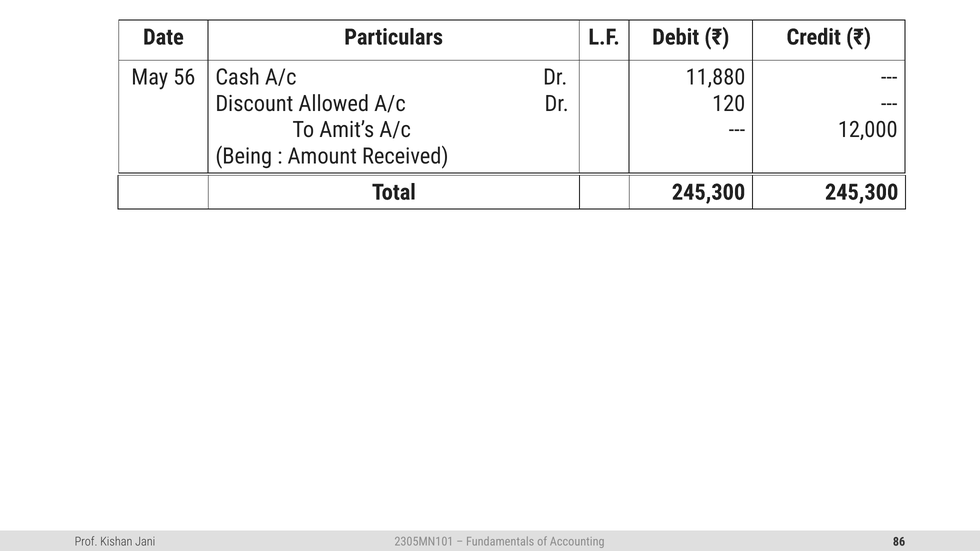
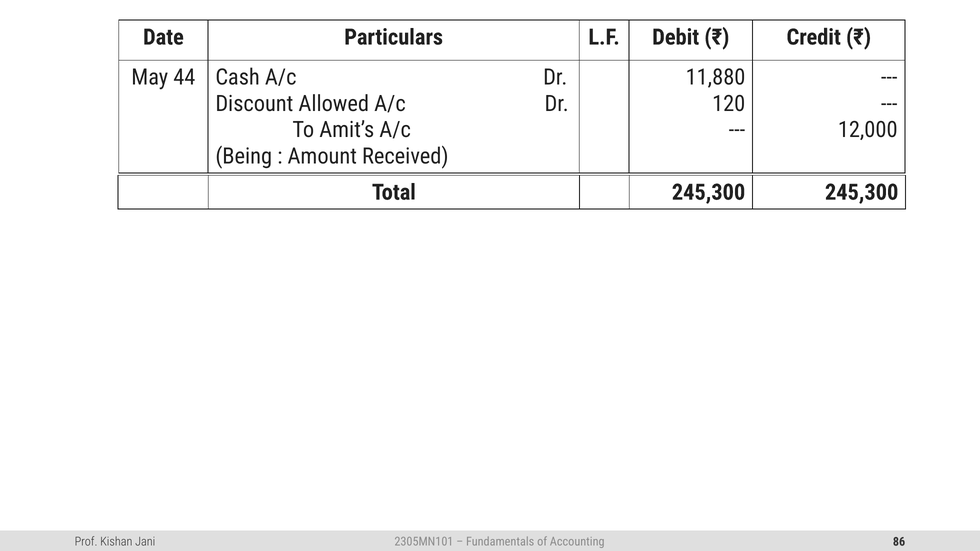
56: 56 -> 44
